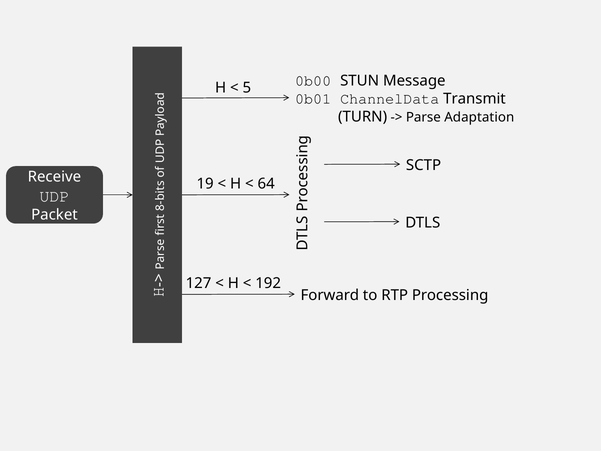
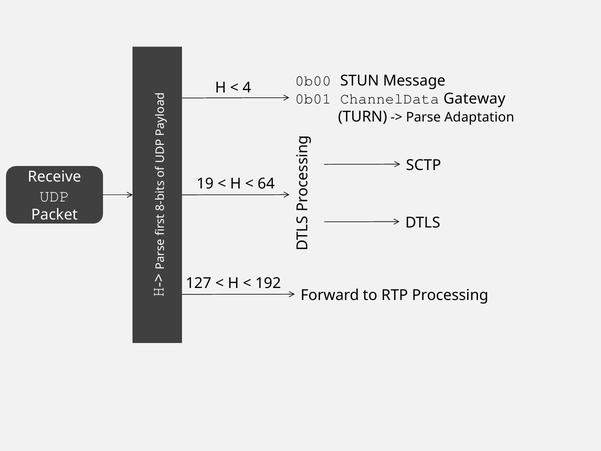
Transmit: Transmit -> Gateway
5: 5 -> 4
